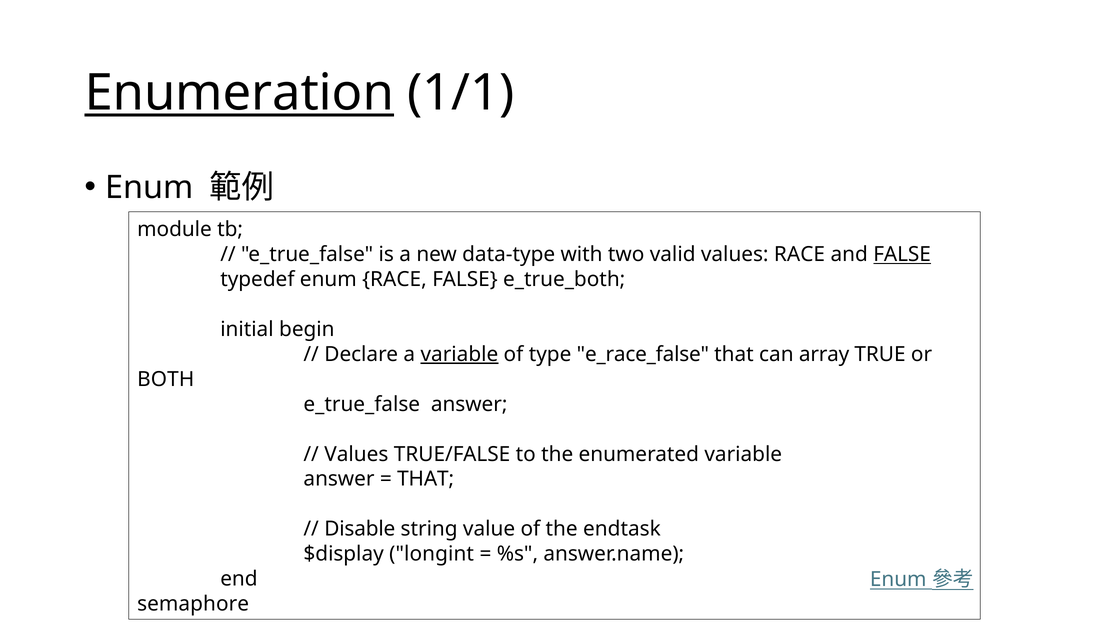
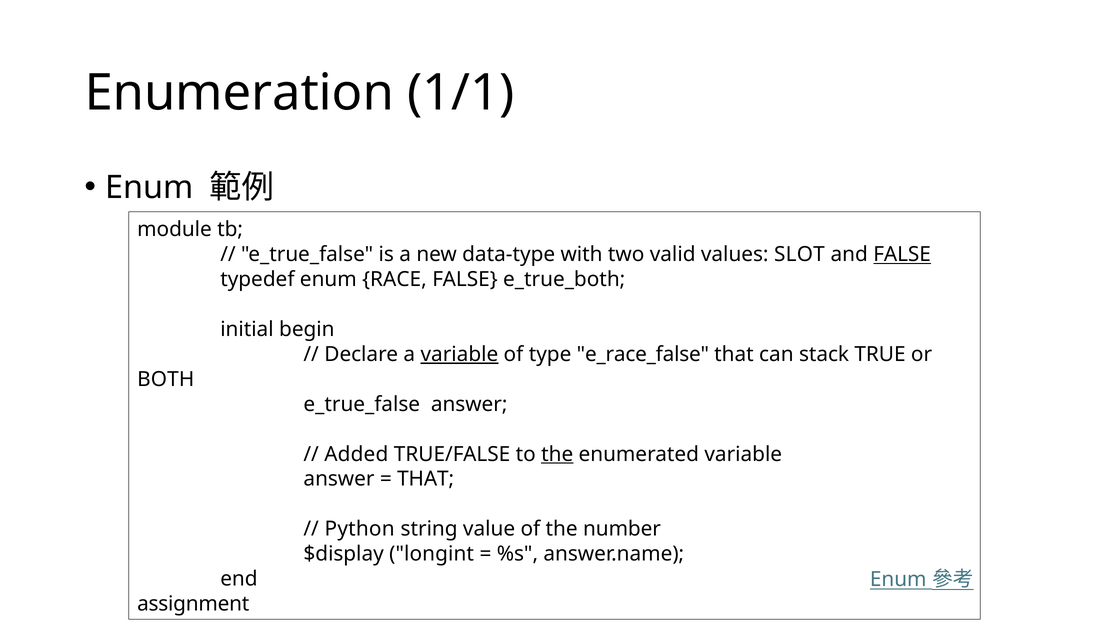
Enumeration underline: present -> none
values RACE: RACE -> SLOT
array: array -> stack
Values at (356, 454): Values -> Added
the at (557, 454) underline: none -> present
Disable: Disable -> Python
endtask: endtask -> number
semaphore: semaphore -> assignment
